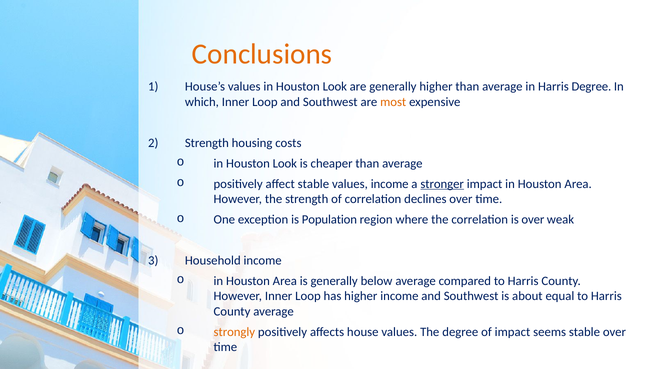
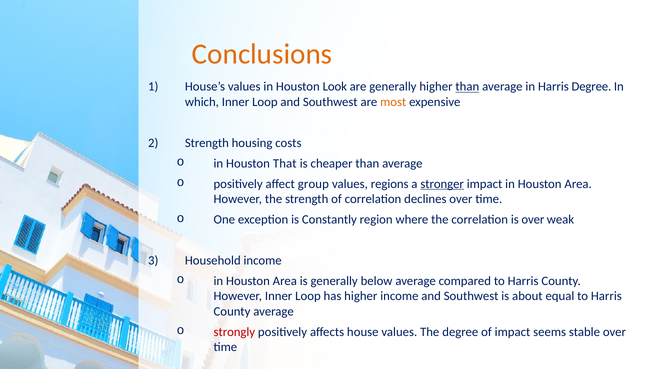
than at (467, 87) underline: none -> present
Look at (285, 163): Look -> That
affect stable: stable -> group
values income: income -> regions
Population: Population -> Constantly
strongly colour: orange -> red
